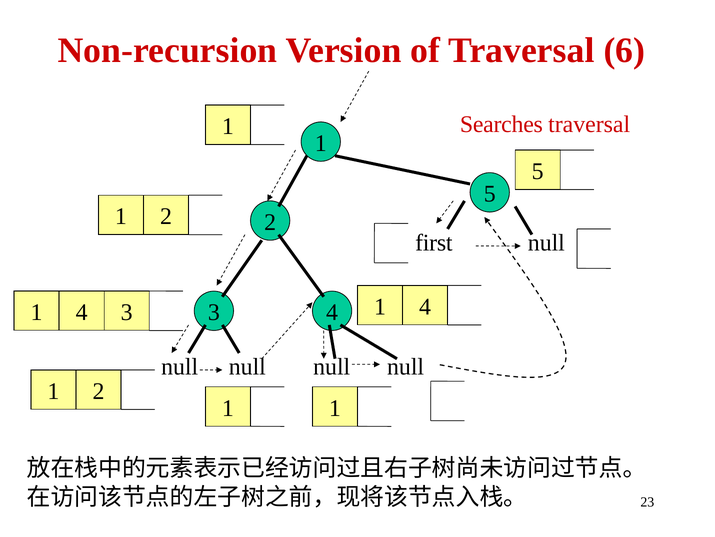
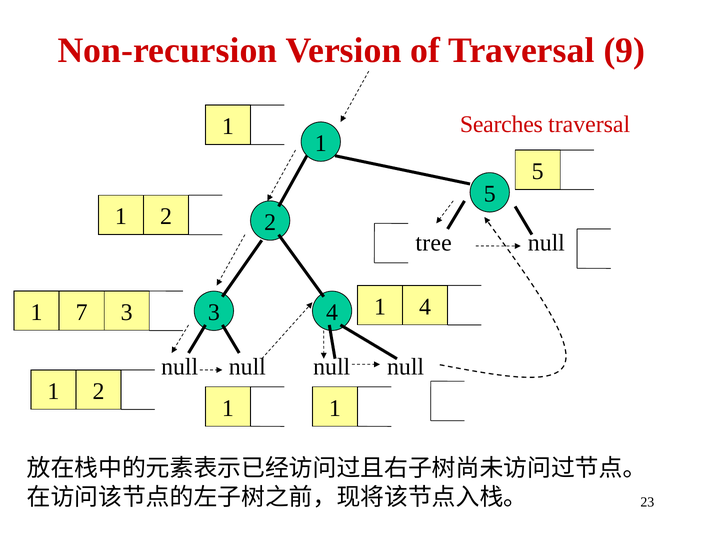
6: 6 -> 9
first: first -> tree
4 at (82, 312): 4 -> 7
